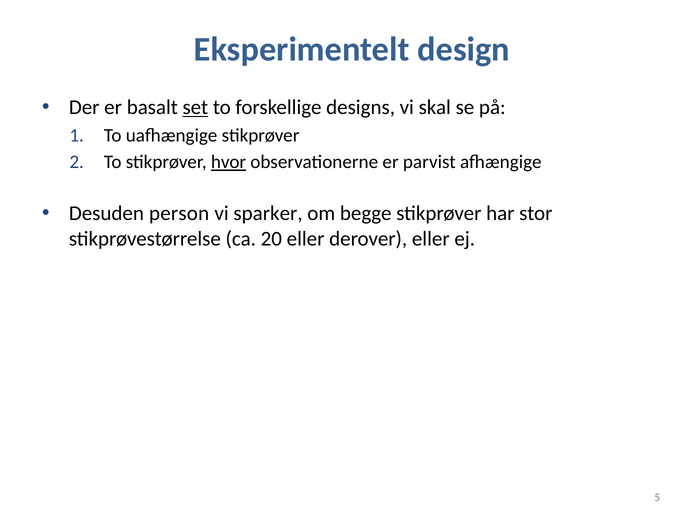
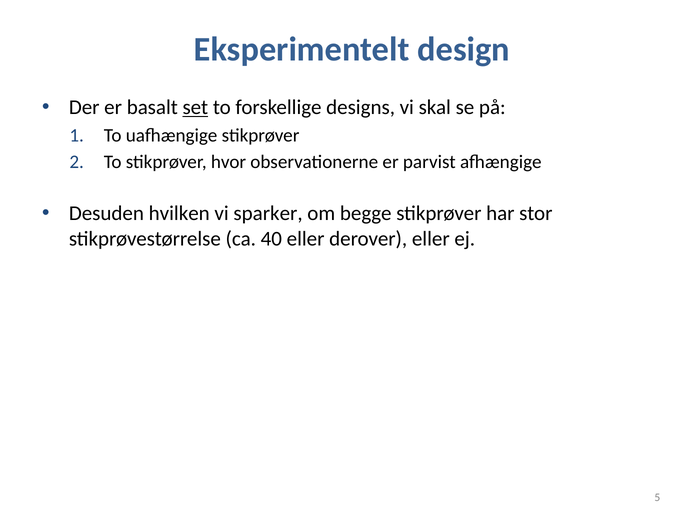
hvor underline: present -> none
person: person -> hvilken
20: 20 -> 40
